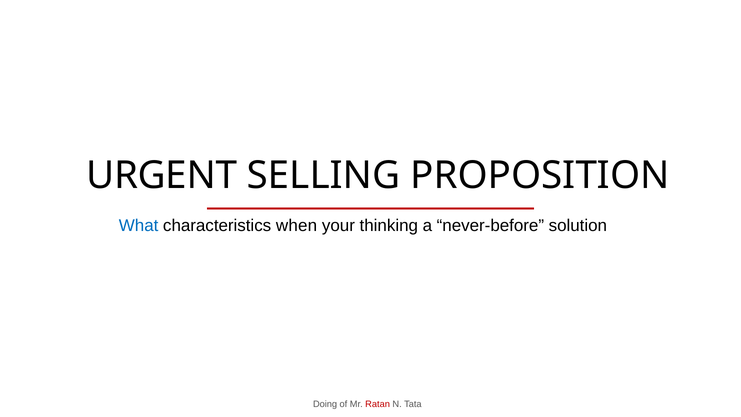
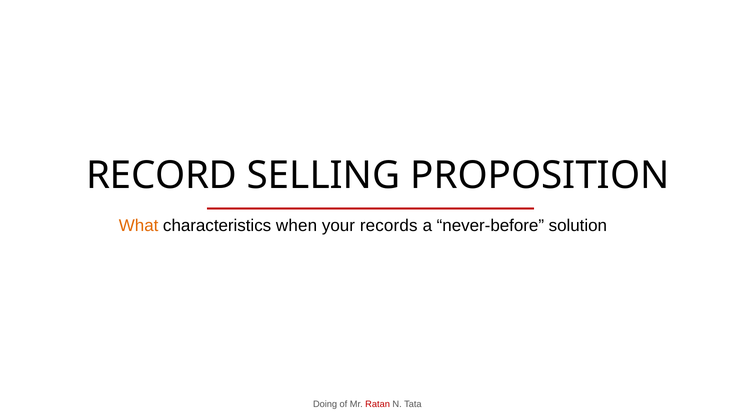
URGENT: URGENT -> RECORD
What colour: blue -> orange
thinking: thinking -> records
